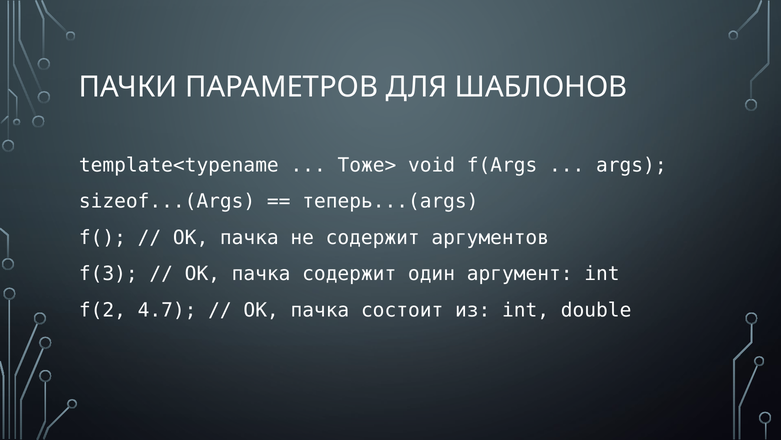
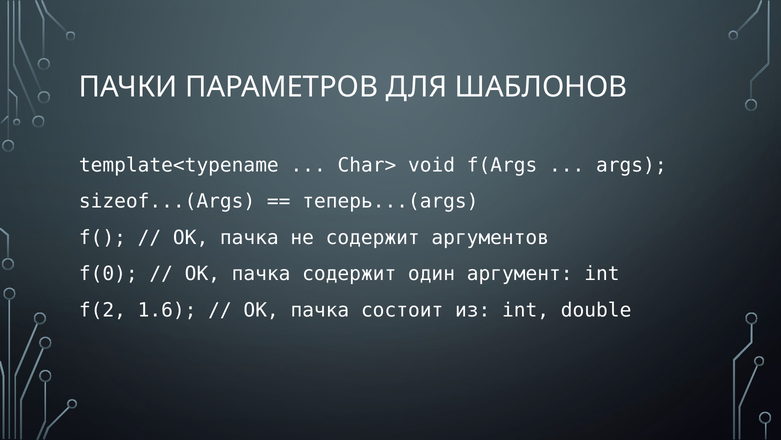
Тоже>: Тоже> -> Char>
f(3: f(3 -> f(0
4.7: 4.7 -> 1.6
